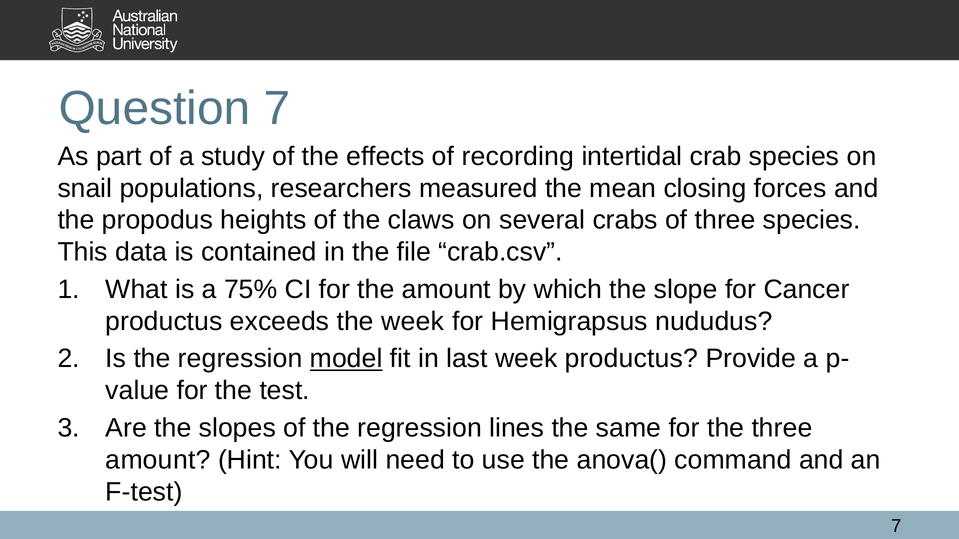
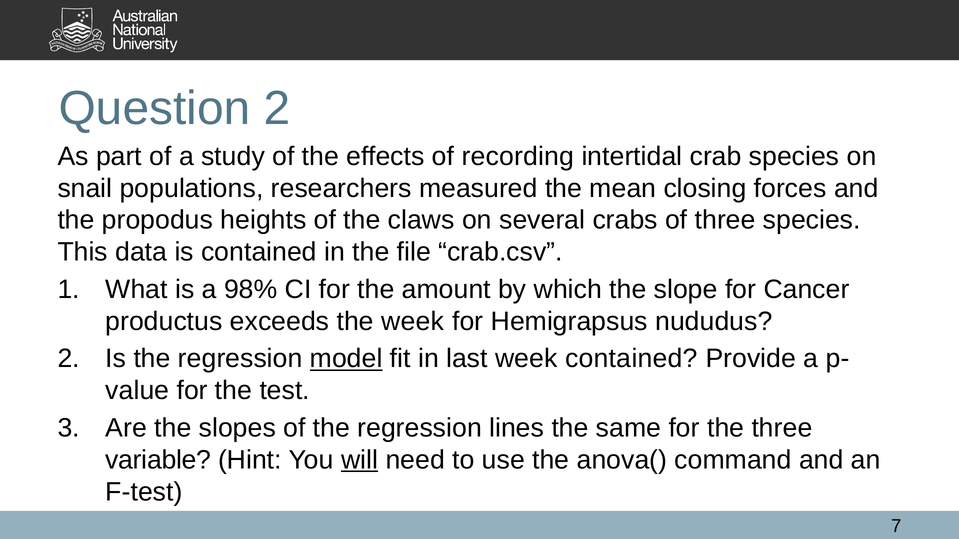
Question 7: 7 -> 2
75%: 75% -> 98%
week productus: productus -> contained
amount at (158, 460): amount -> variable
will underline: none -> present
